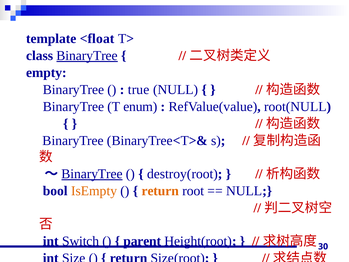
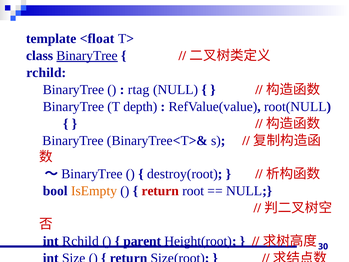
empty at (46, 73): empty -> rchild
true: true -> rtag
enum: enum -> depth
BinaryTree at (92, 174) underline: present -> none
return at (160, 191) colour: orange -> red
int Switch: Switch -> Rchild
